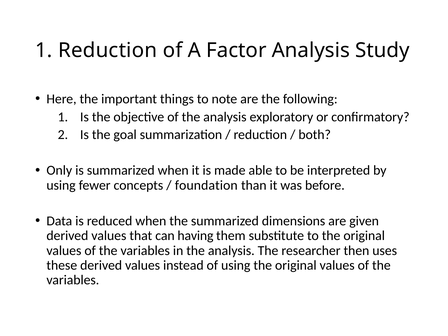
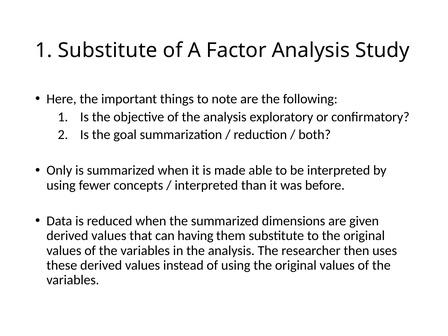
1 Reduction: Reduction -> Substitute
foundation at (206, 185): foundation -> interpreted
